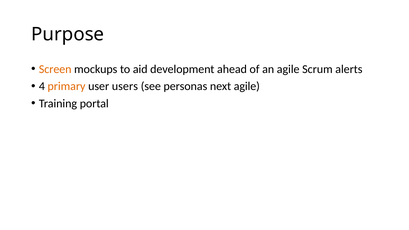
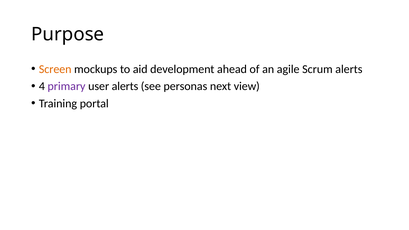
primary colour: orange -> purple
user users: users -> alerts
next agile: agile -> view
